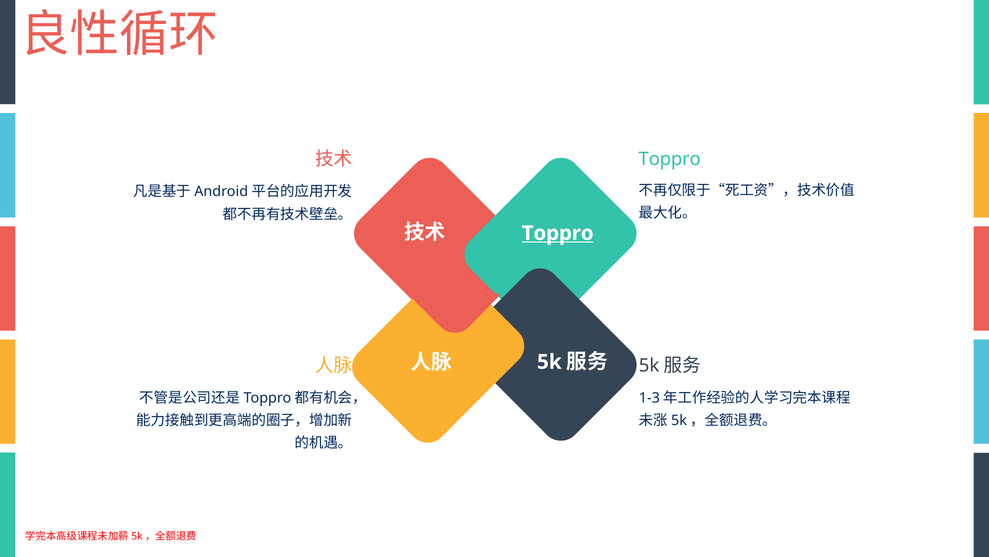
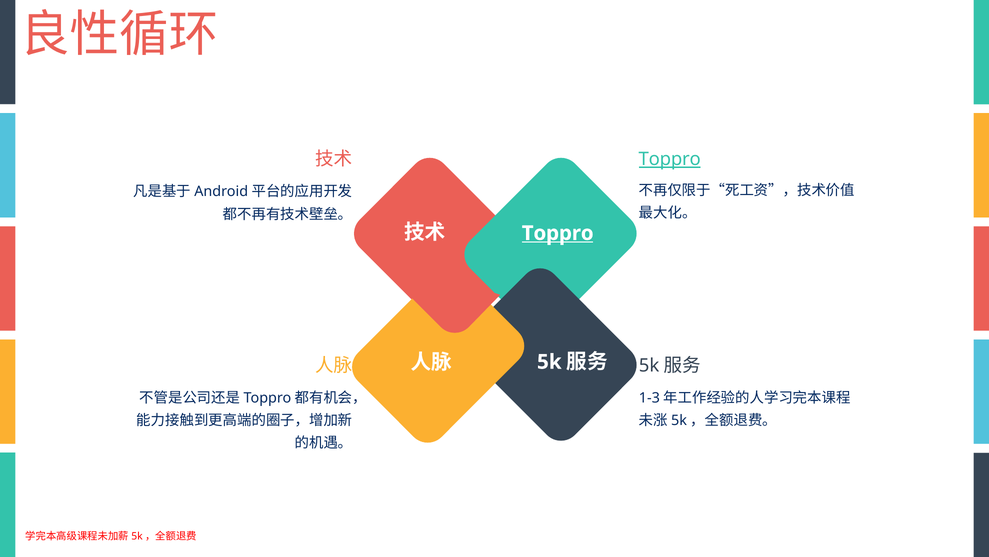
Toppro at (670, 159) underline: none -> present
